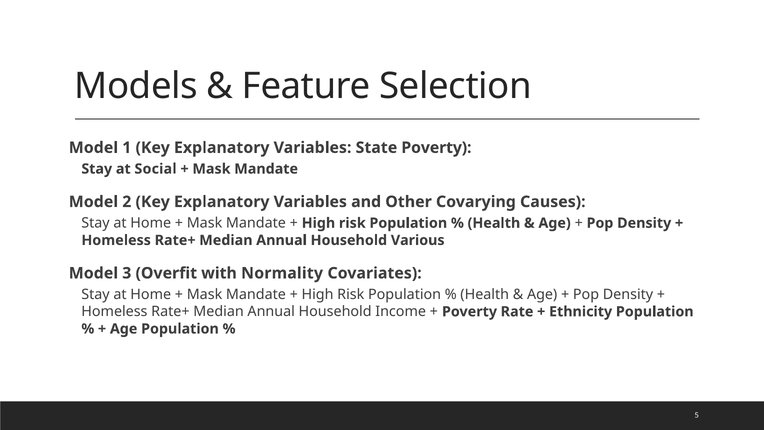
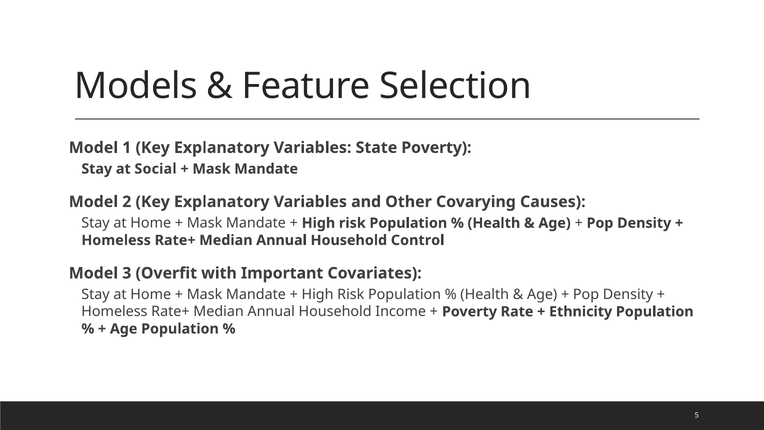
Various: Various -> Control
Normality: Normality -> Important
